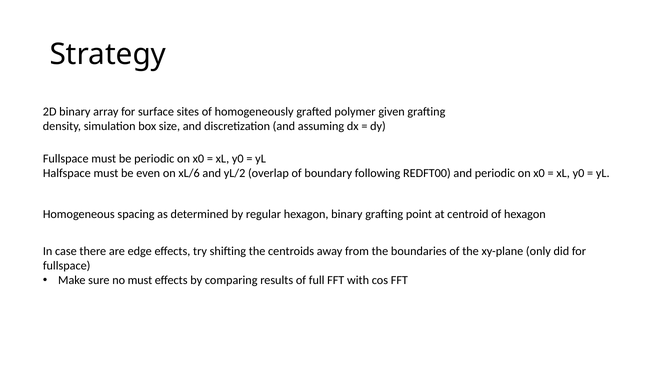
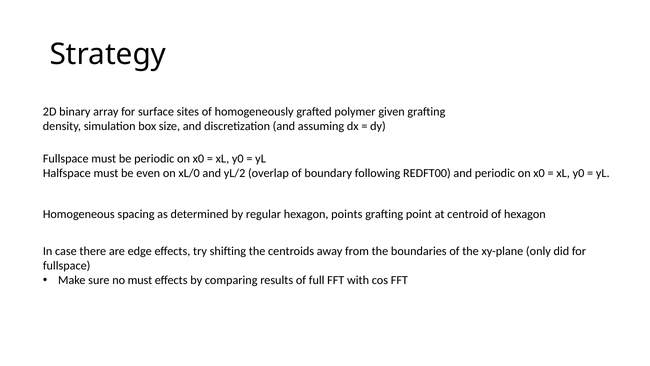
xL/6: xL/6 -> xL/0
hexagon binary: binary -> points
